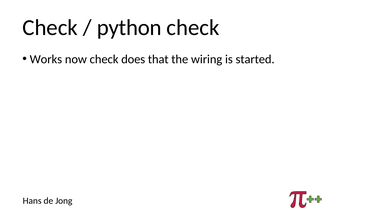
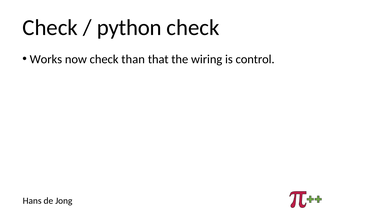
does: does -> than
started: started -> control
